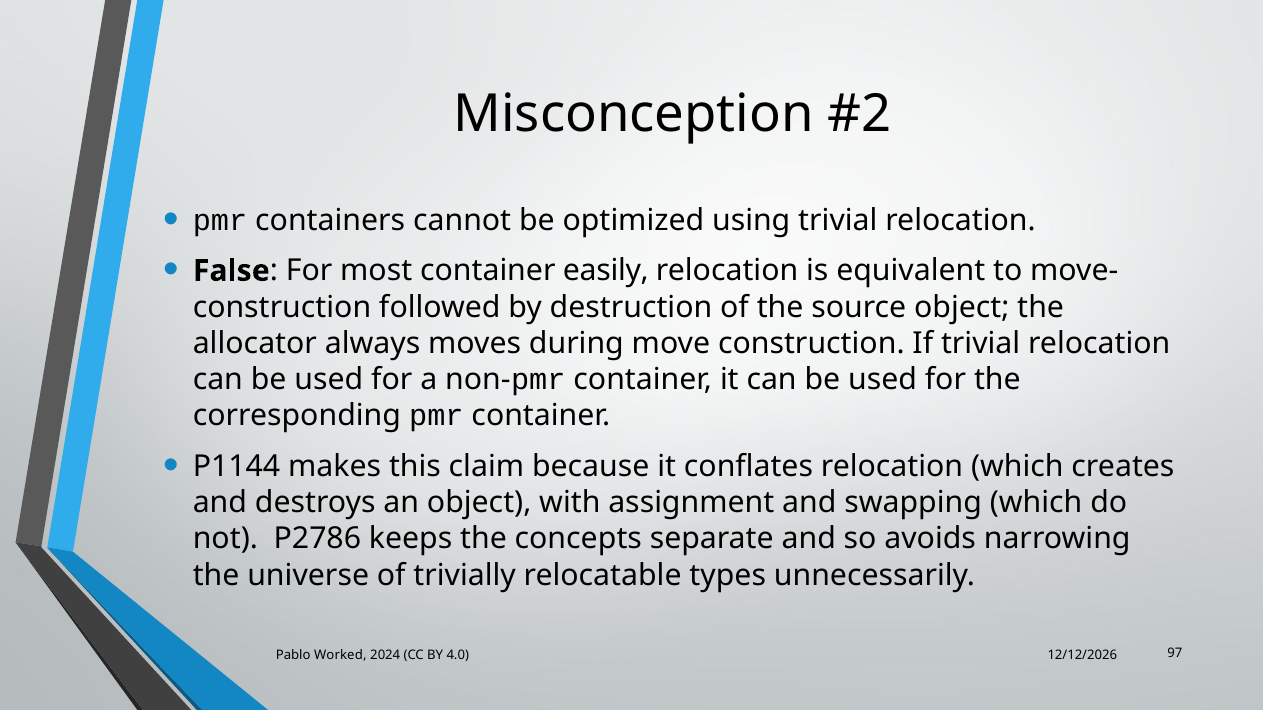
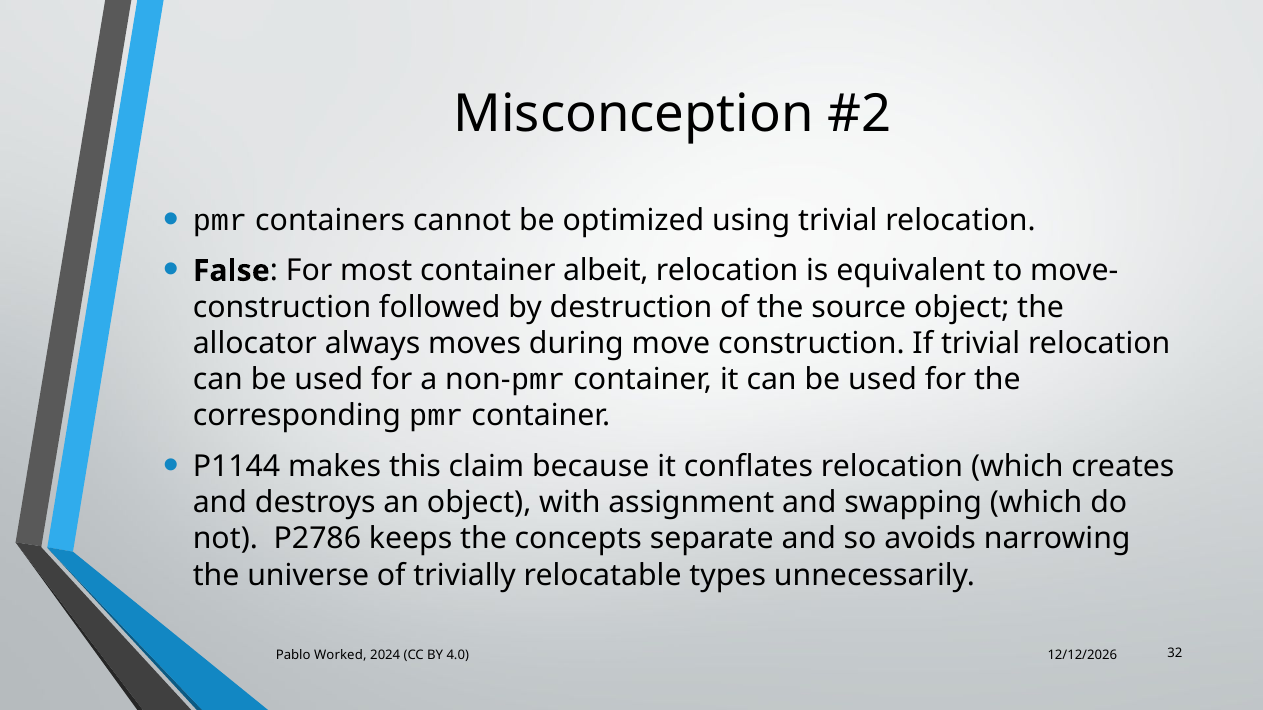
easily: easily -> albeit
97: 97 -> 32
